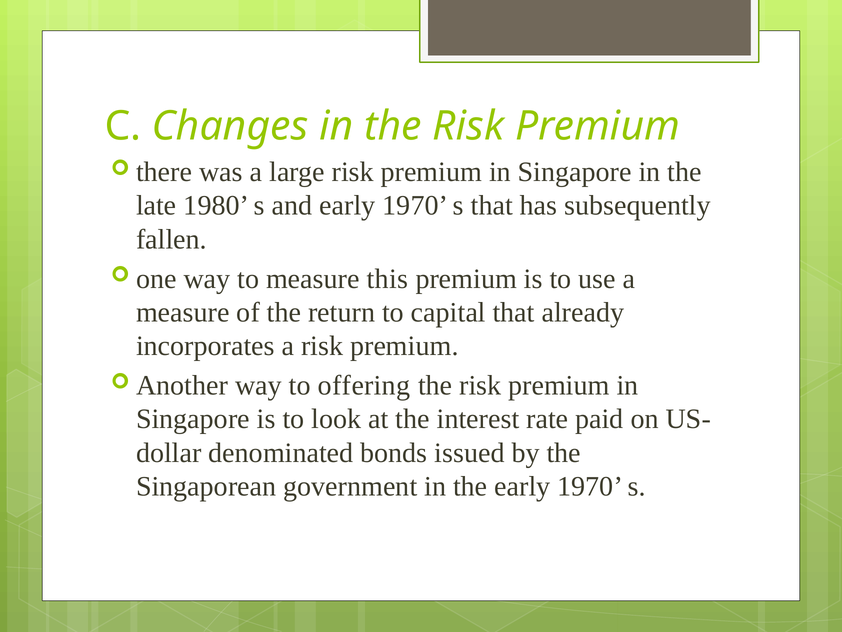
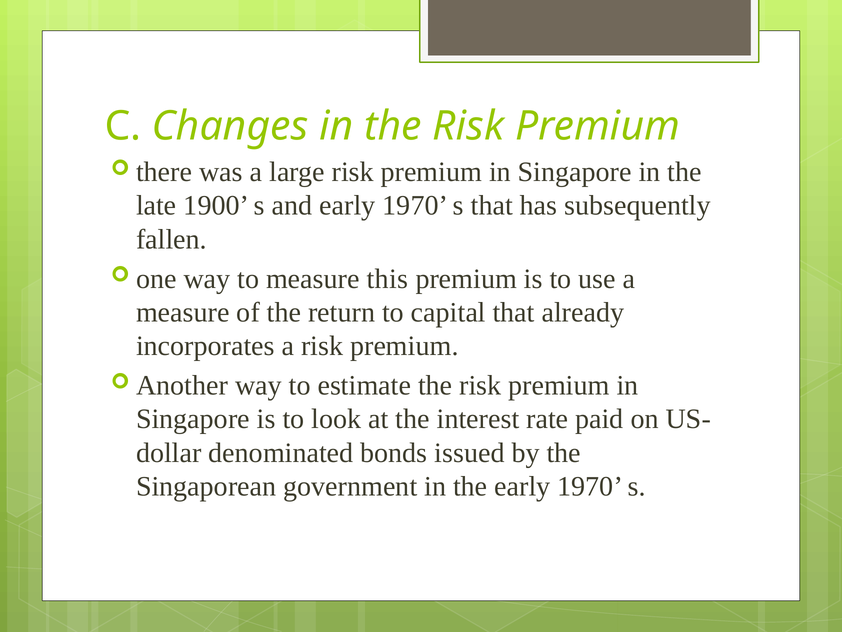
1980: 1980 -> 1900
offering: offering -> estimate
